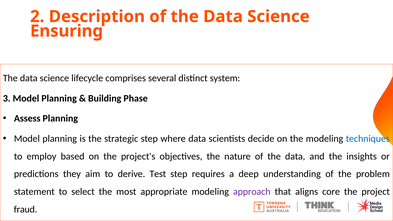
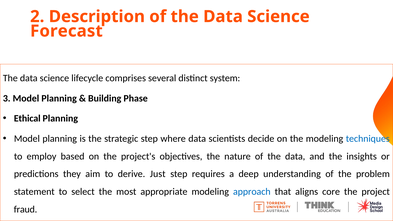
Ensuring: Ensuring -> Forecast
Assess: Assess -> Ethical
Test: Test -> Just
approach colour: purple -> blue
